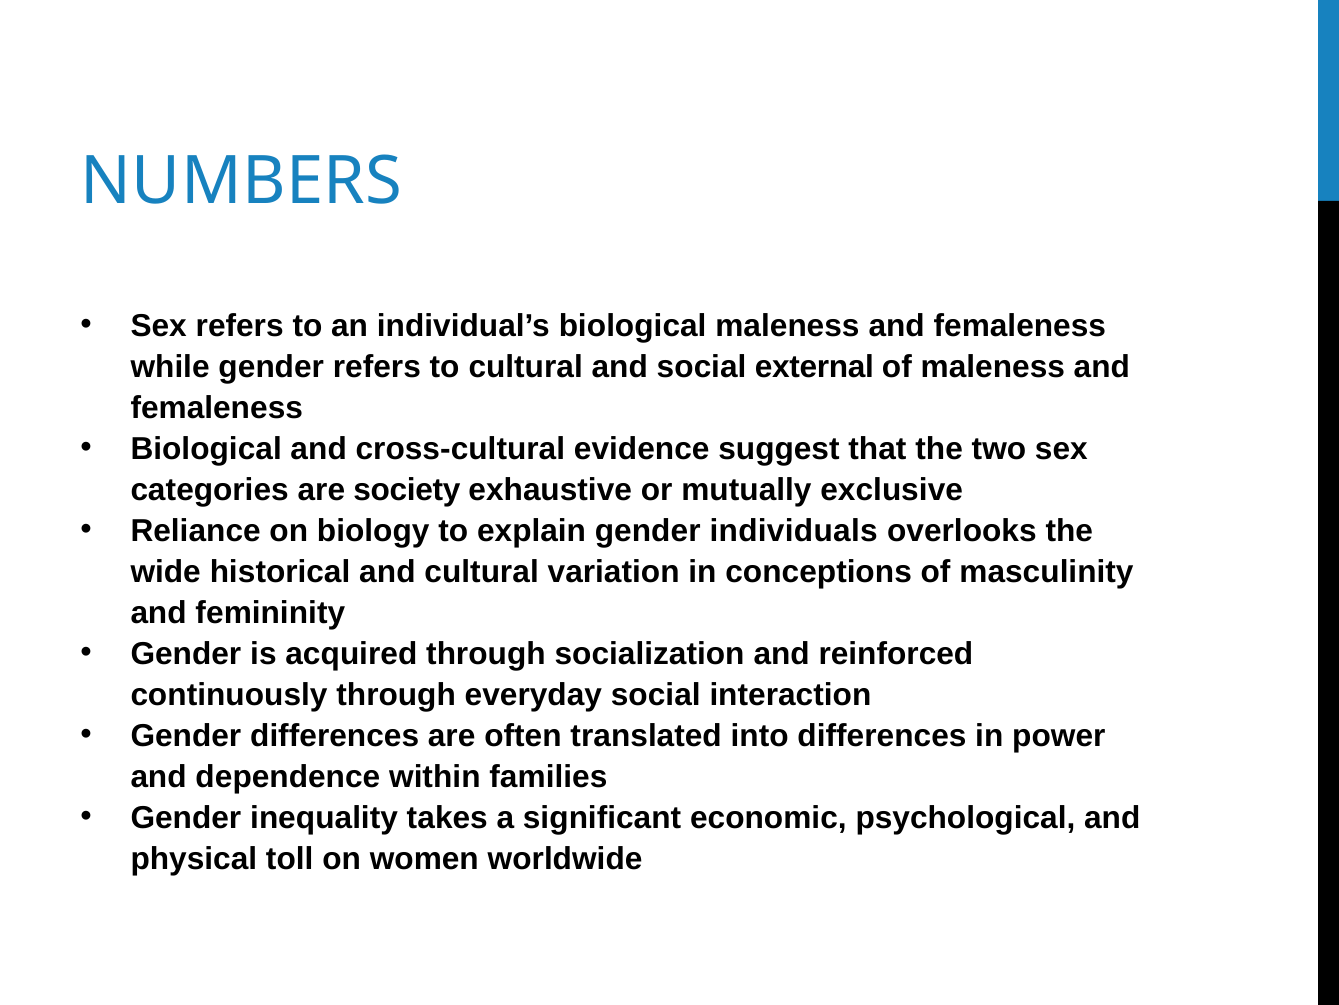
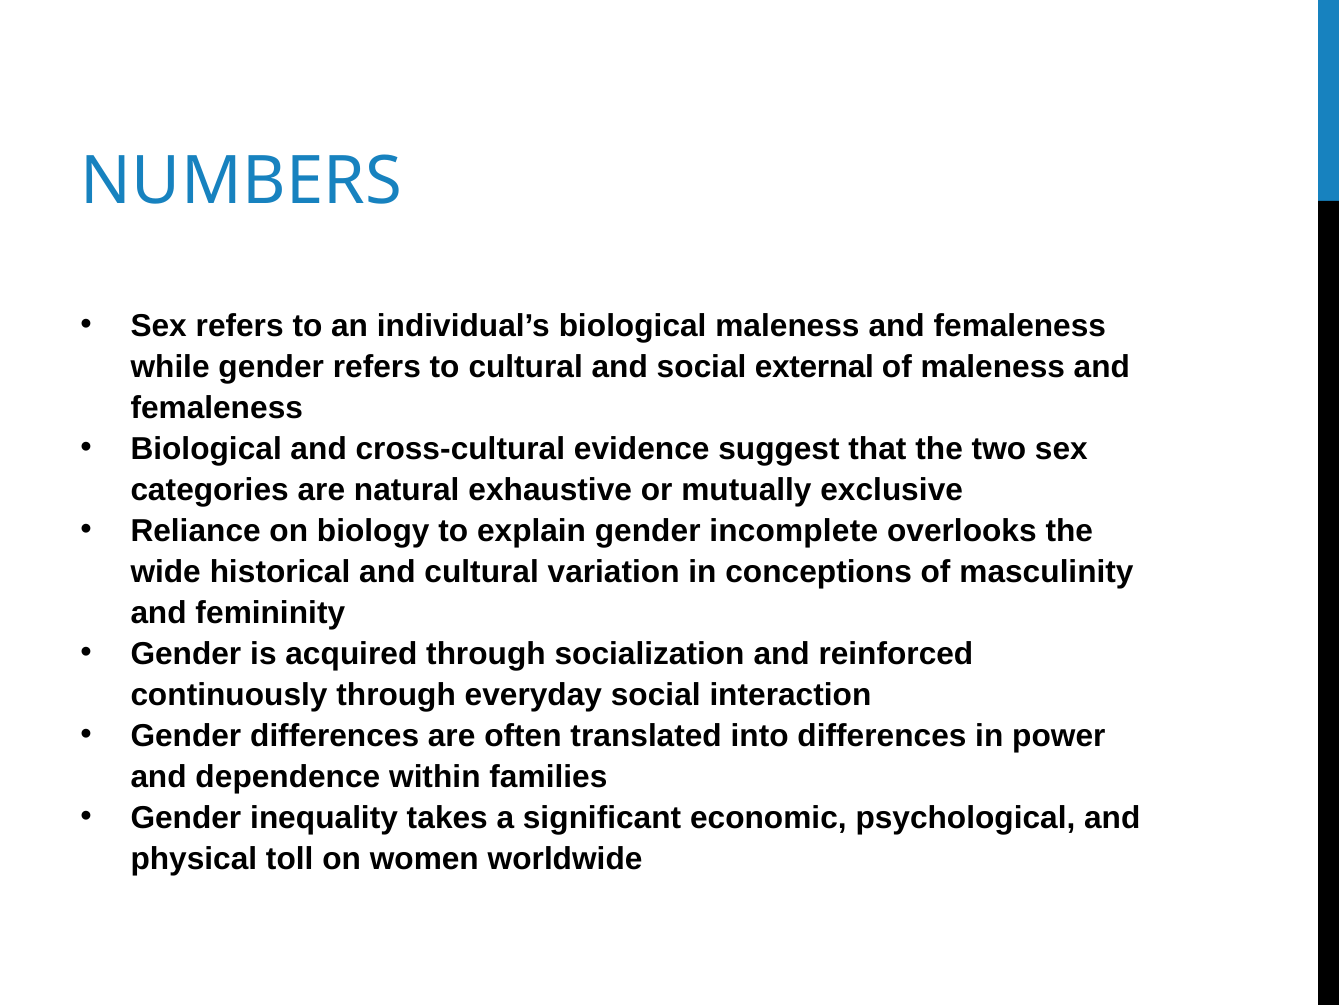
society: society -> natural
individuals: individuals -> incomplete
